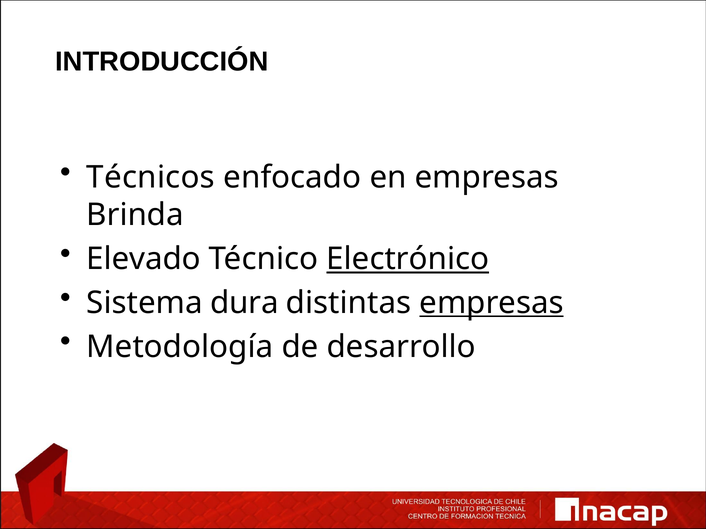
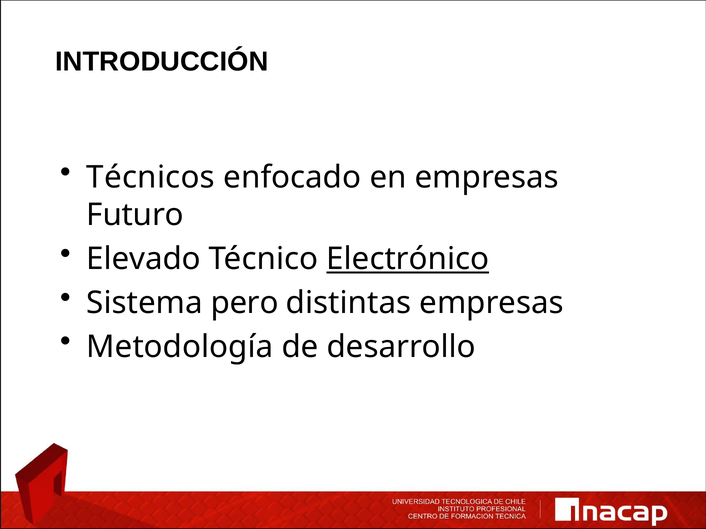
Brinda: Brinda -> Futuro
dura: dura -> pero
empresas at (492, 303) underline: present -> none
